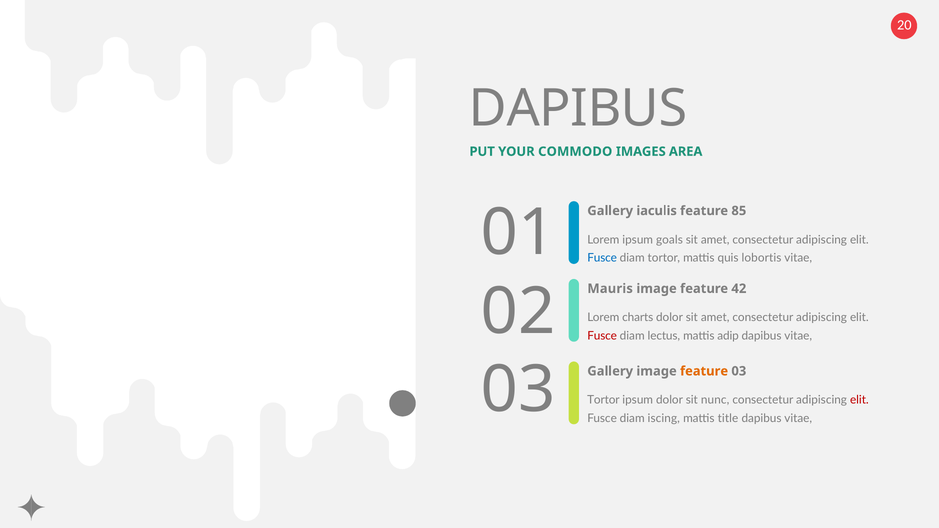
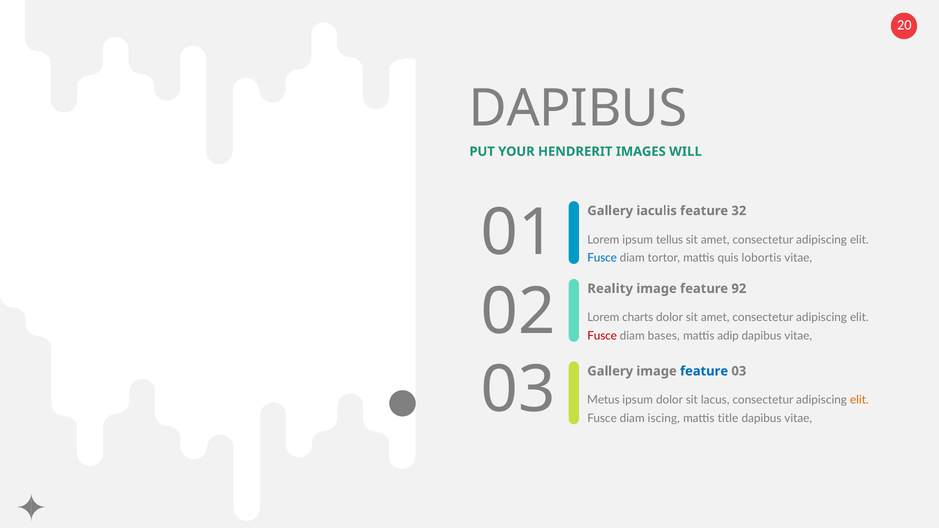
COMMODO: COMMODO -> HENDRERIT
AREA: AREA -> WILL
85: 85 -> 32
goals: goals -> tellus
Mauris: Mauris -> Reality
42: 42 -> 92
lectus: lectus -> bases
feature at (704, 371) colour: orange -> blue
Tortor at (603, 400): Tortor -> Metus
nunc: nunc -> lacus
elit at (859, 400) colour: red -> orange
